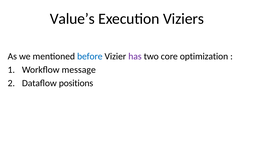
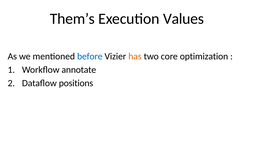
Value’s: Value’s -> Them’s
Viziers: Viziers -> Values
has colour: purple -> orange
message: message -> annotate
